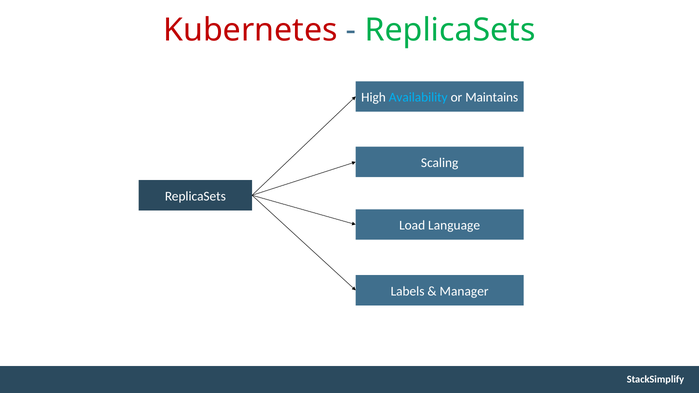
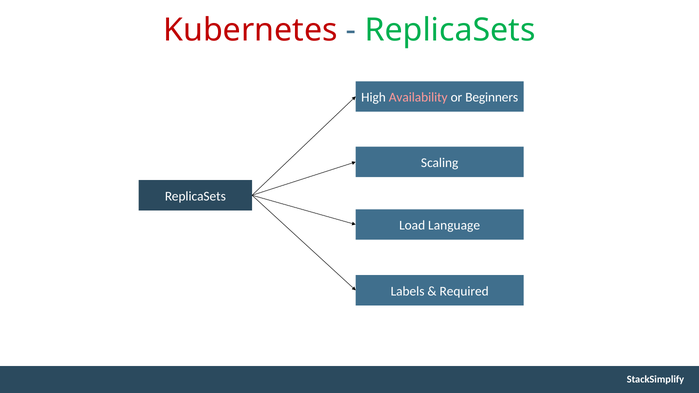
Availability colour: light blue -> pink
Maintains: Maintains -> Beginners
Manager: Manager -> Required
